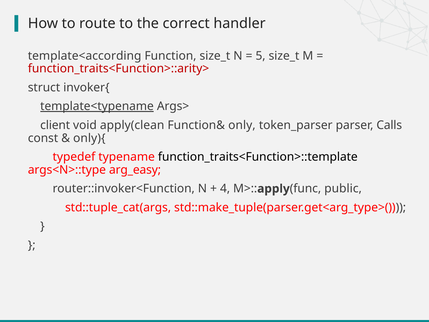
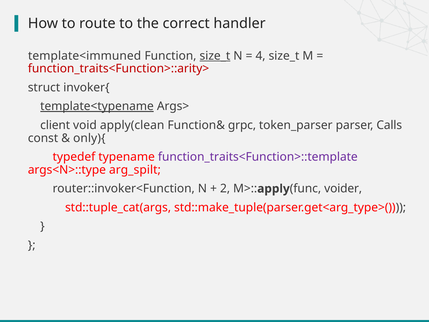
template<according: template<according -> template<immuned
size_t at (215, 56) underline: none -> present
5: 5 -> 4
only: only -> grpc
function_traits<Function>::template colour: black -> purple
arg_easy: arg_easy -> arg_spilt
4: 4 -> 2
public: public -> voider
